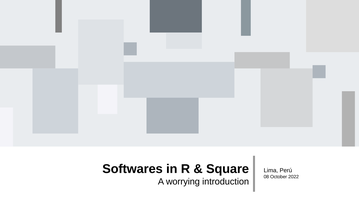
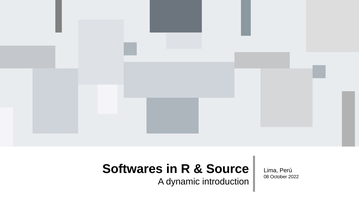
Square: Square -> Source
worrying: worrying -> dynamic
